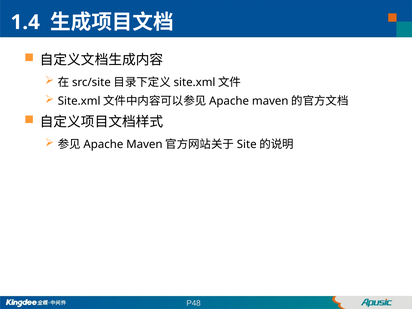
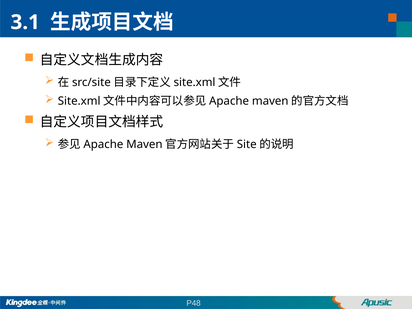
1.4: 1.4 -> 3.1
